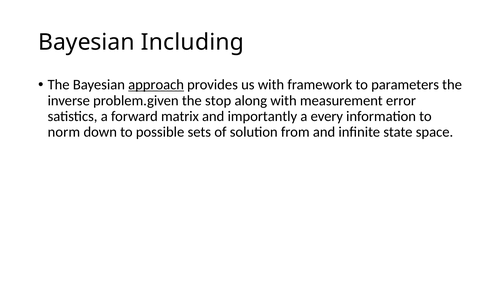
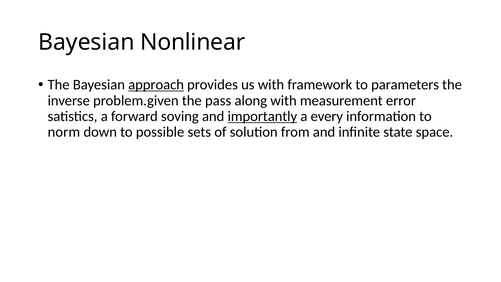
Including: Including -> Nonlinear
stop: stop -> pass
matrix: matrix -> soving
importantly underline: none -> present
